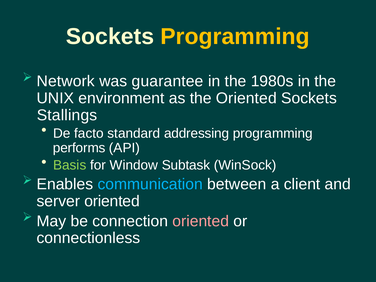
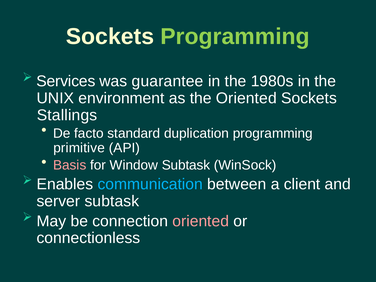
Programming at (235, 36) colour: yellow -> light green
Network: Network -> Services
addressing: addressing -> duplication
performs: performs -> primitive
Basis colour: light green -> pink
server oriented: oriented -> subtask
